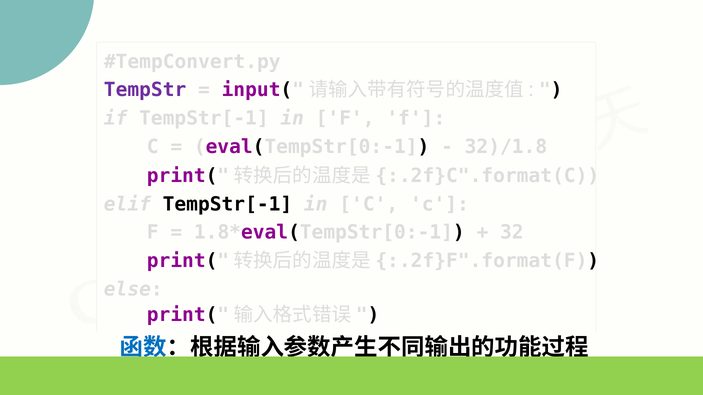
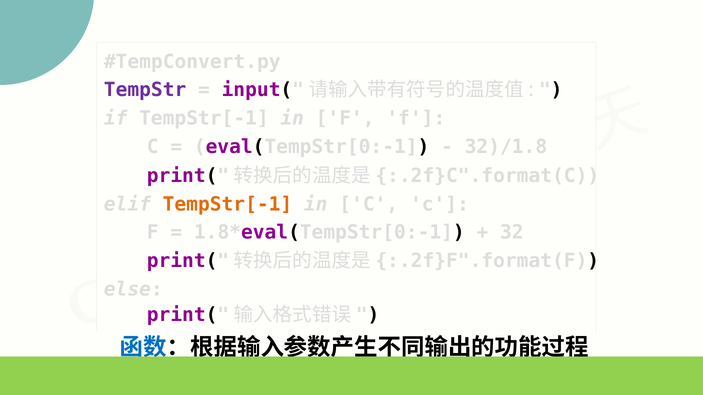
TempStr[-1 at (227, 204) colour: black -> orange
